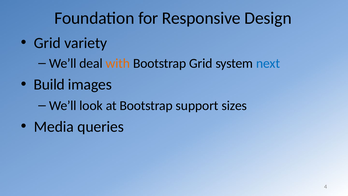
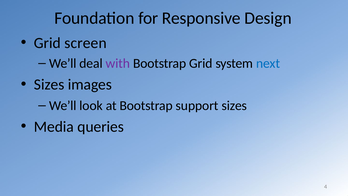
variety: variety -> screen
with colour: orange -> purple
Build at (49, 84): Build -> Sizes
